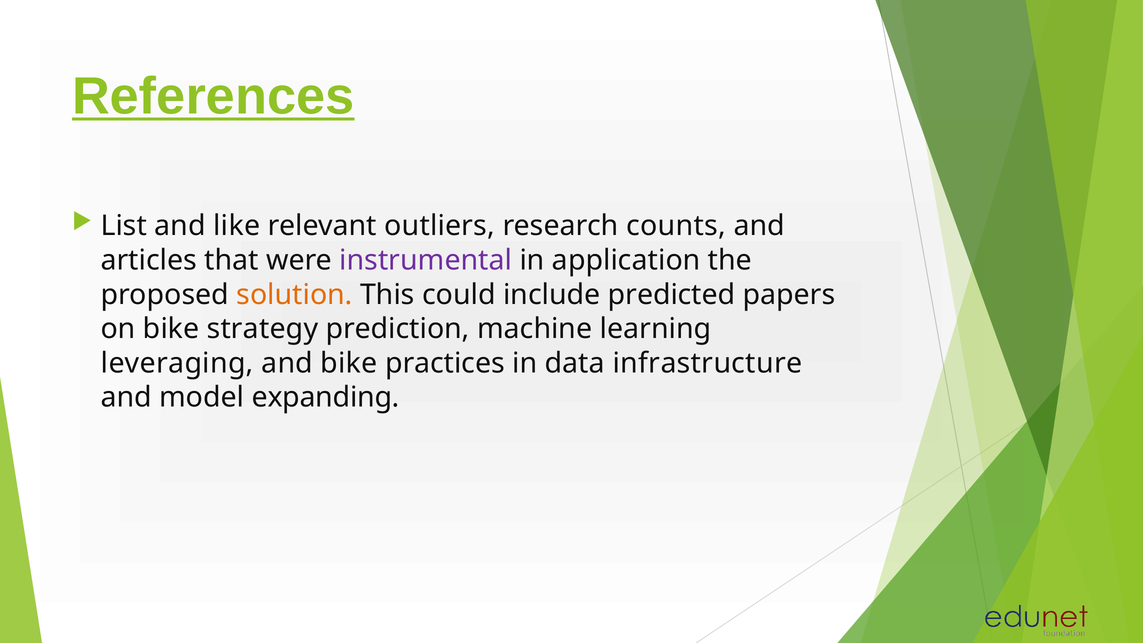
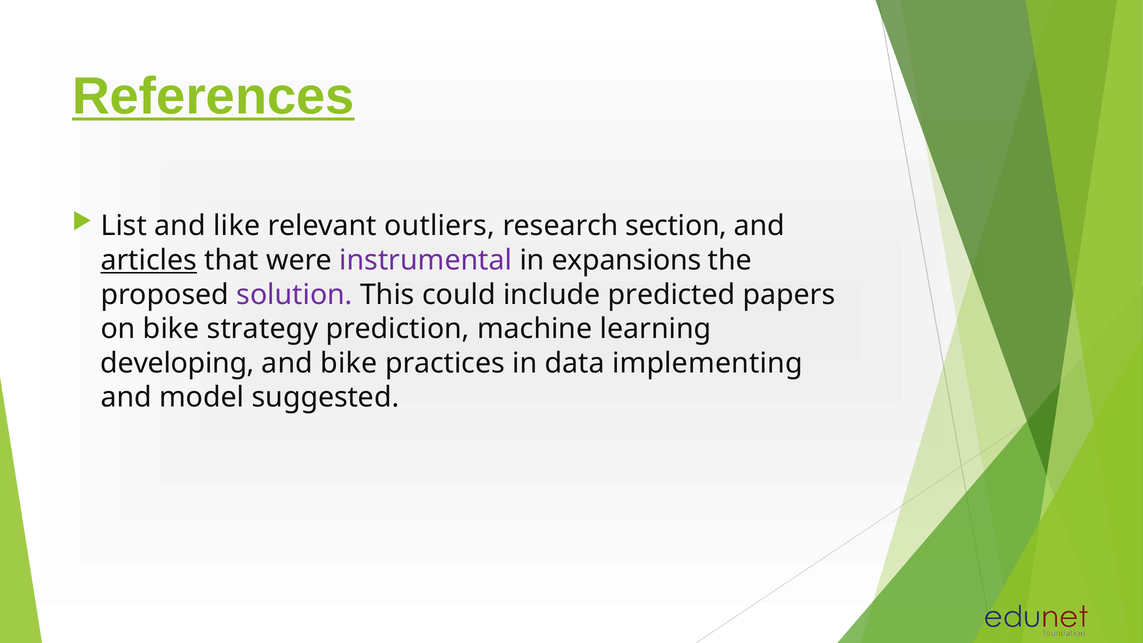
counts: counts -> section
articles underline: none -> present
application: application -> expansions
solution colour: orange -> purple
leveraging: leveraging -> developing
infrastructure: infrastructure -> implementing
expanding: expanding -> suggested
